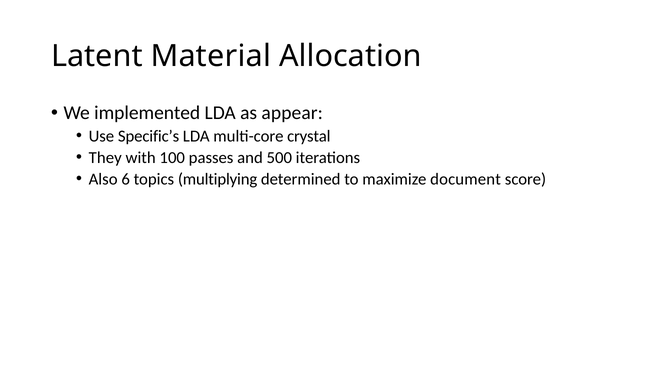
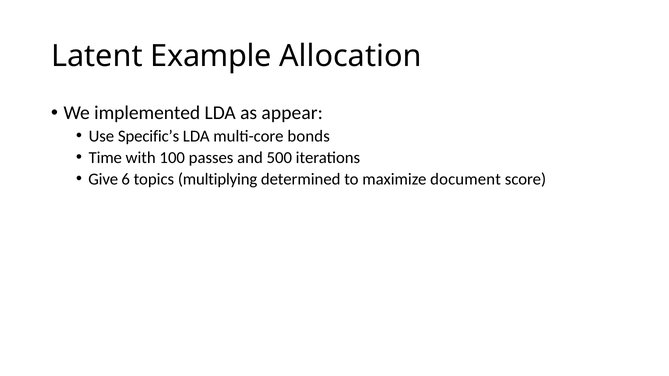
Material: Material -> Example
crystal: crystal -> bonds
They: They -> Time
Also: Also -> Give
